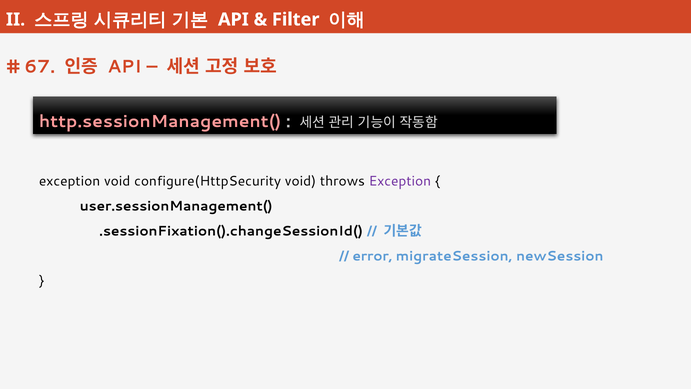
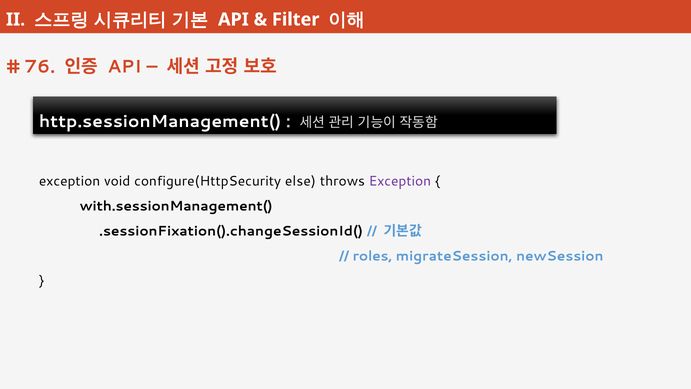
67: 67 -> 76
http.sessionManagement( colour: pink -> white
configure(HttpSecurity void: void -> else
user.sessionManagement(: user.sessionManagement( -> with.sessionManagement(
error: error -> roles
